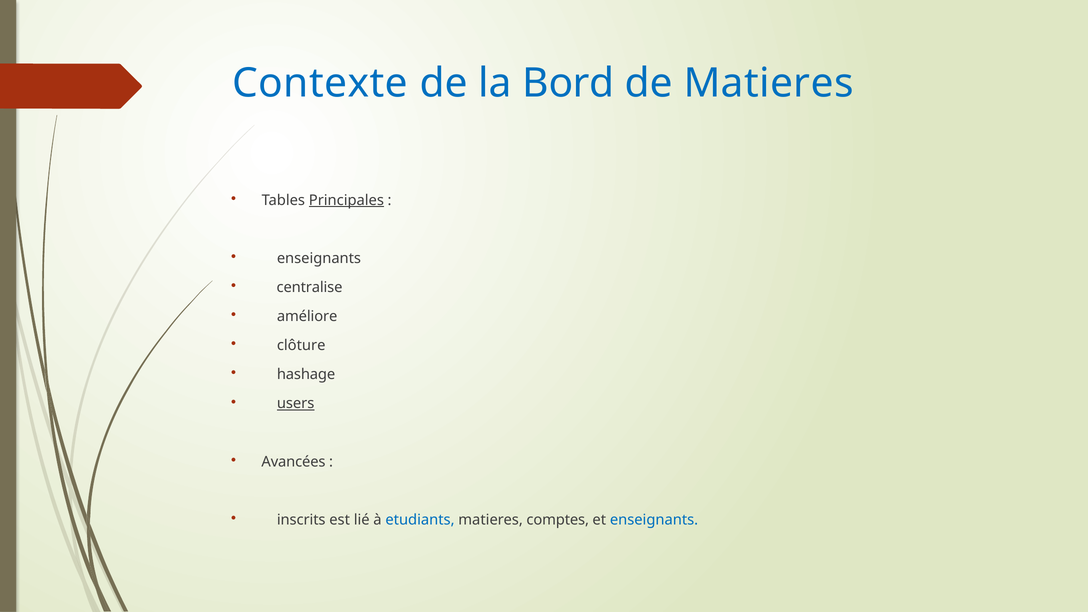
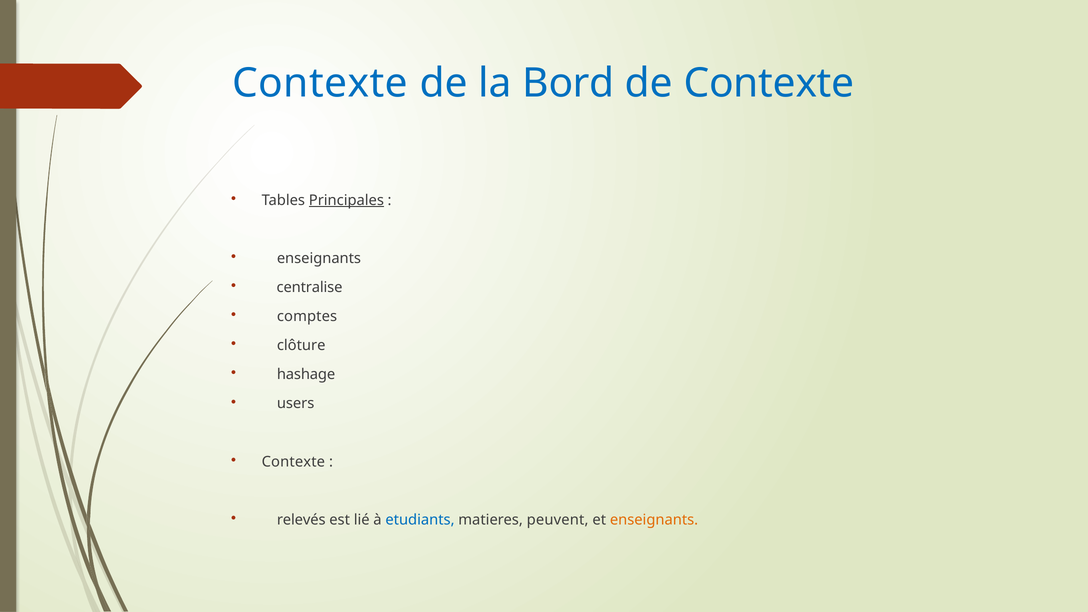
de Matieres: Matieres -> Contexte
améliore: améliore -> comptes
users underline: present -> none
Avancées at (293, 462): Avancées -> Contexte
inscrits: inscrits -> relevés
comptes: comptes -> peuvent
enseignants at (654, 520) colour: blue -> orange
